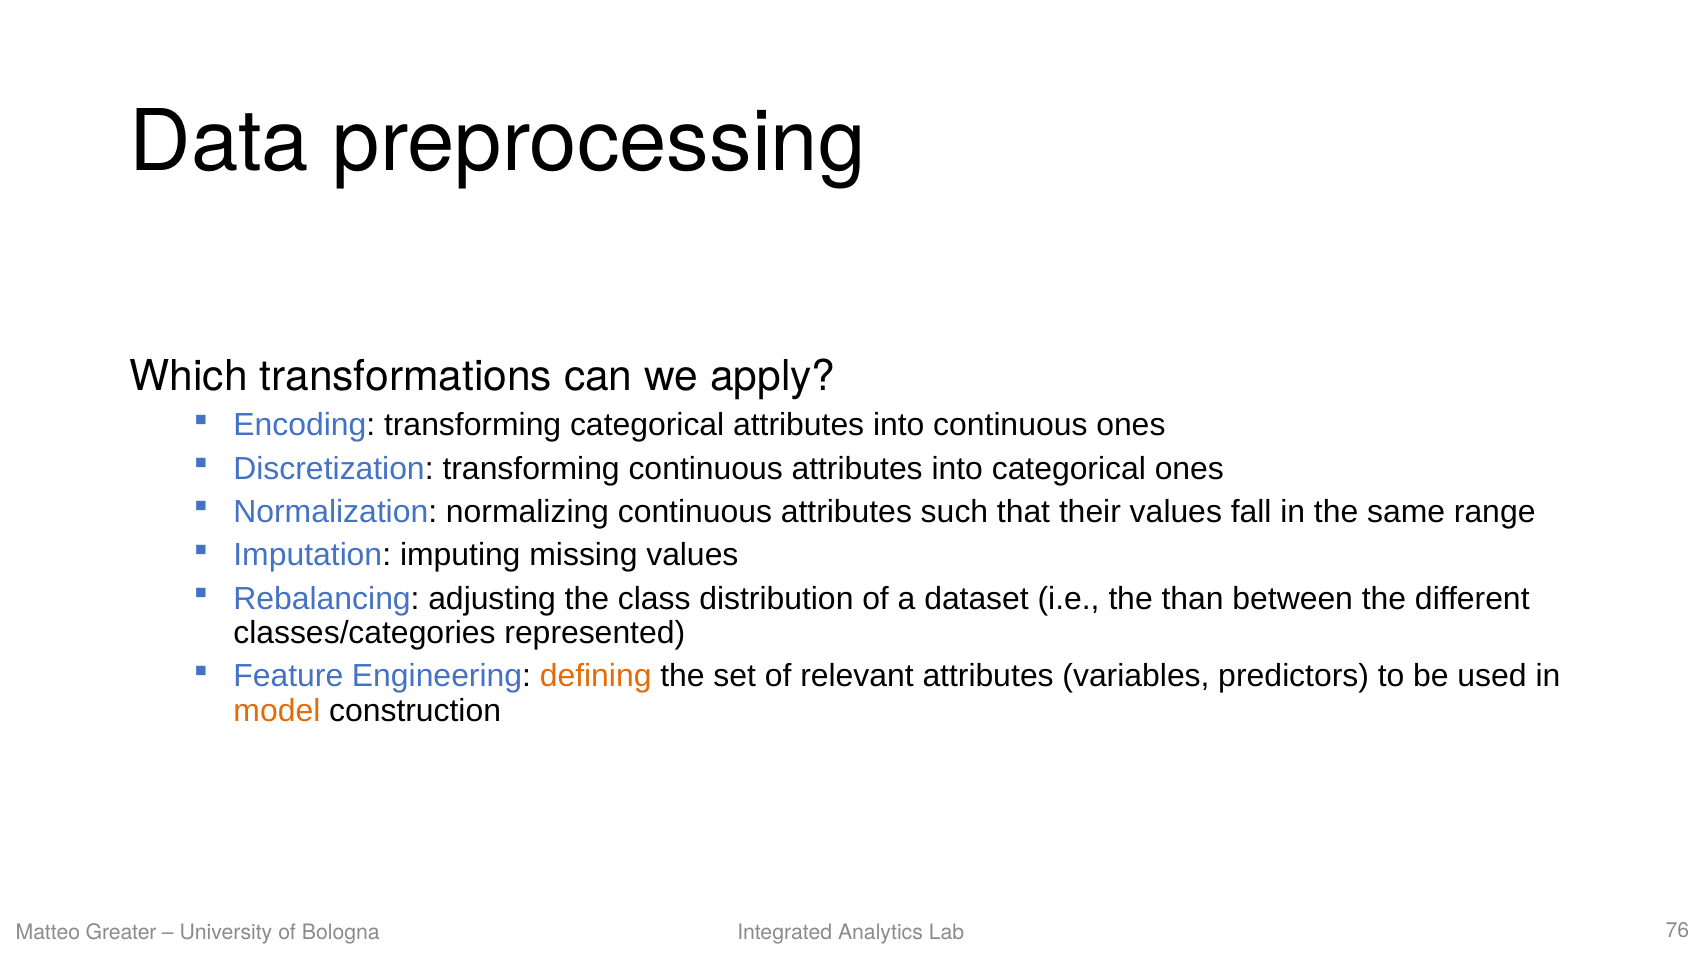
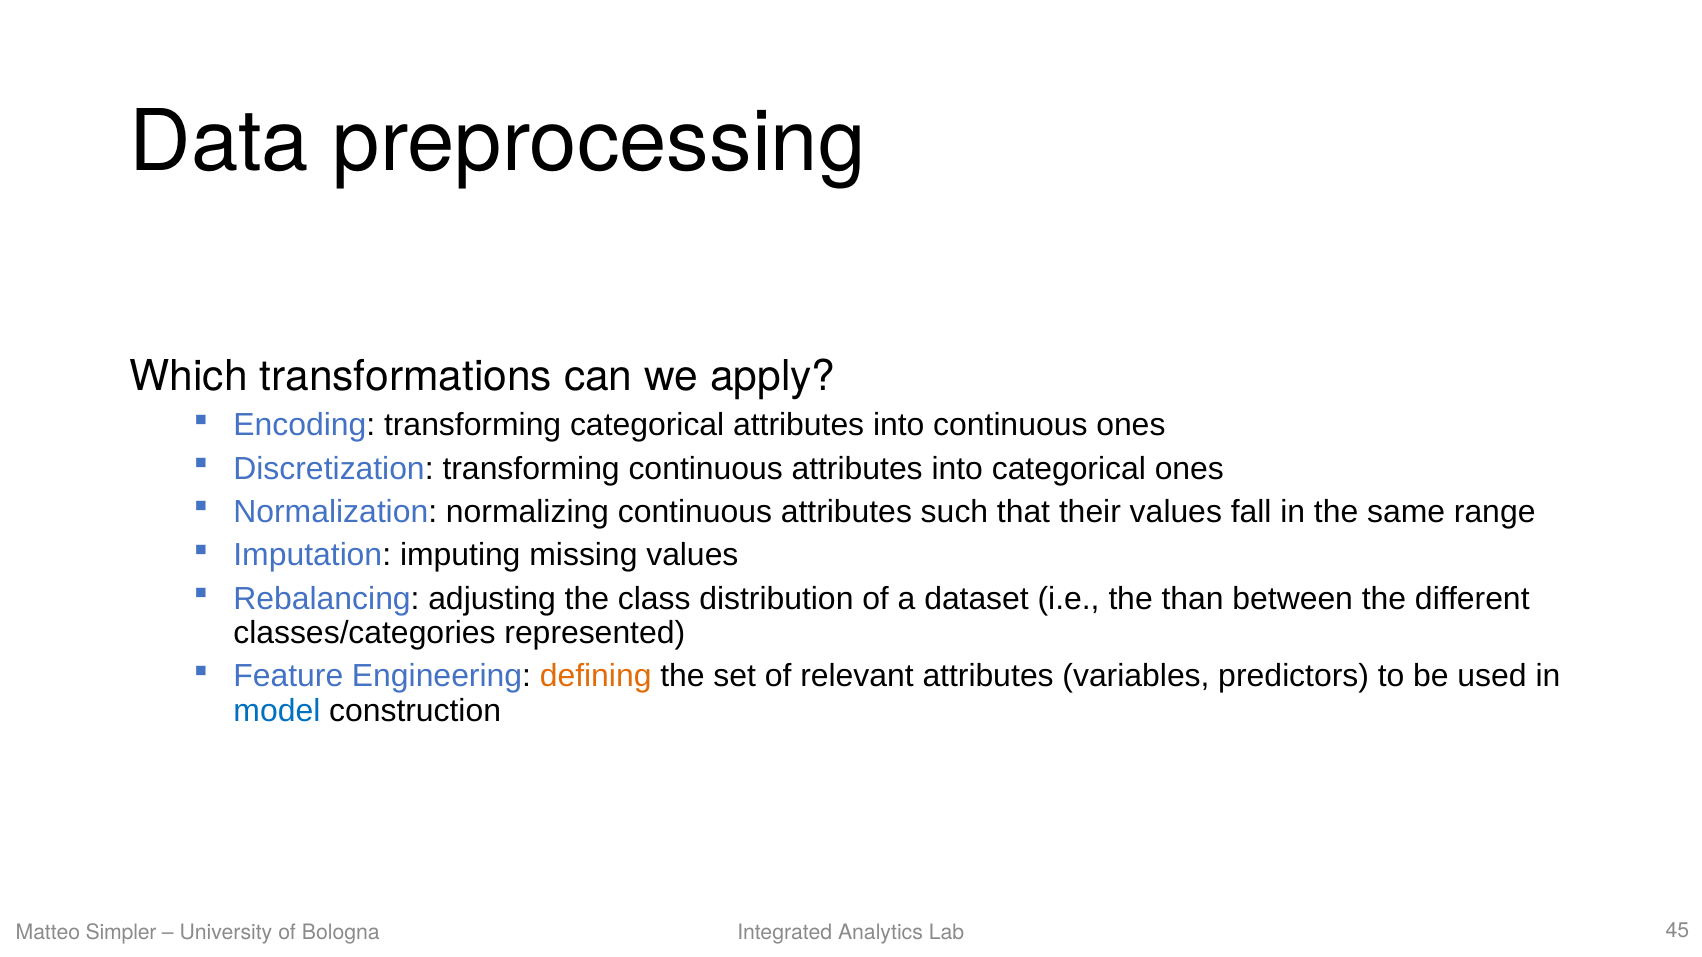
model colour: orange -> blue
Greater: Greater -> Simpler
76: 76 -> 45
